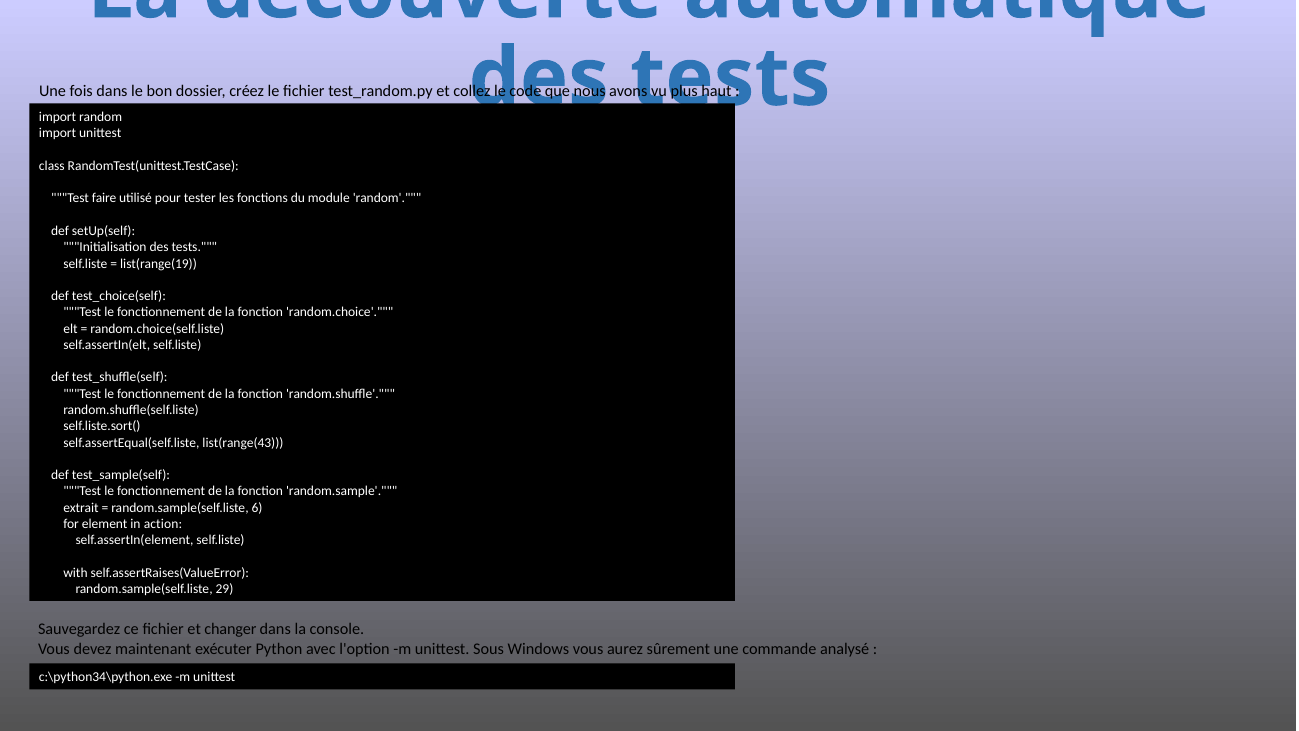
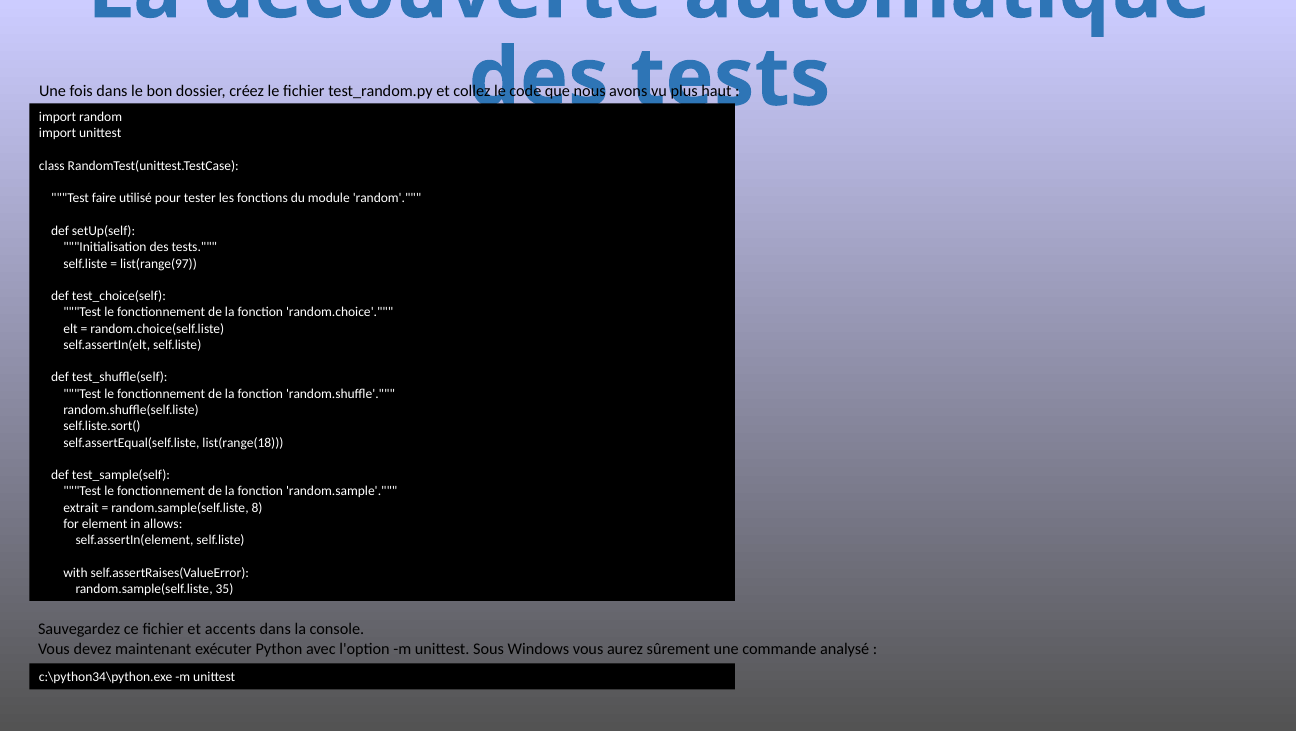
list(range(19: list(range(19 -> list(range(97
list(range(43: list(range(43 -> list(range(18
6: 6 -> 8
action: action -> allows
29: 29 -> 35
changer: changer -> accents
